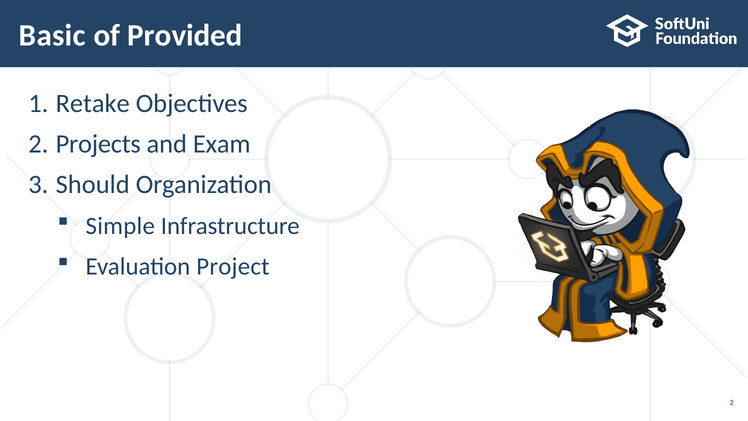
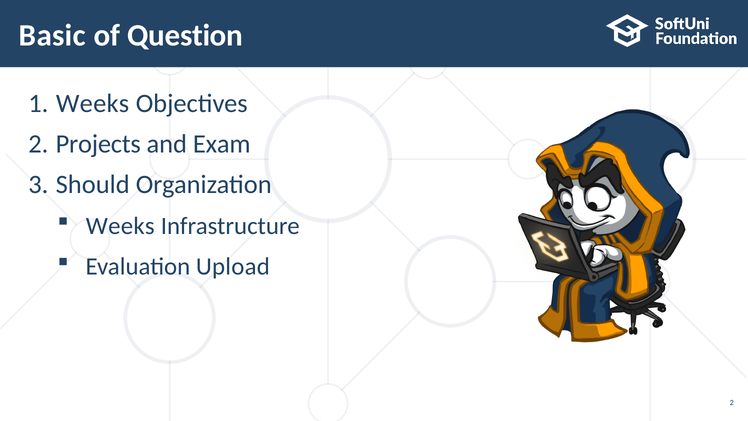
Provided: Provided -> Question
Retake at (93, 104): Retake -> Weeks
Simple at (120, 226): Simple -> Weeks
Project: Project -> Upload
